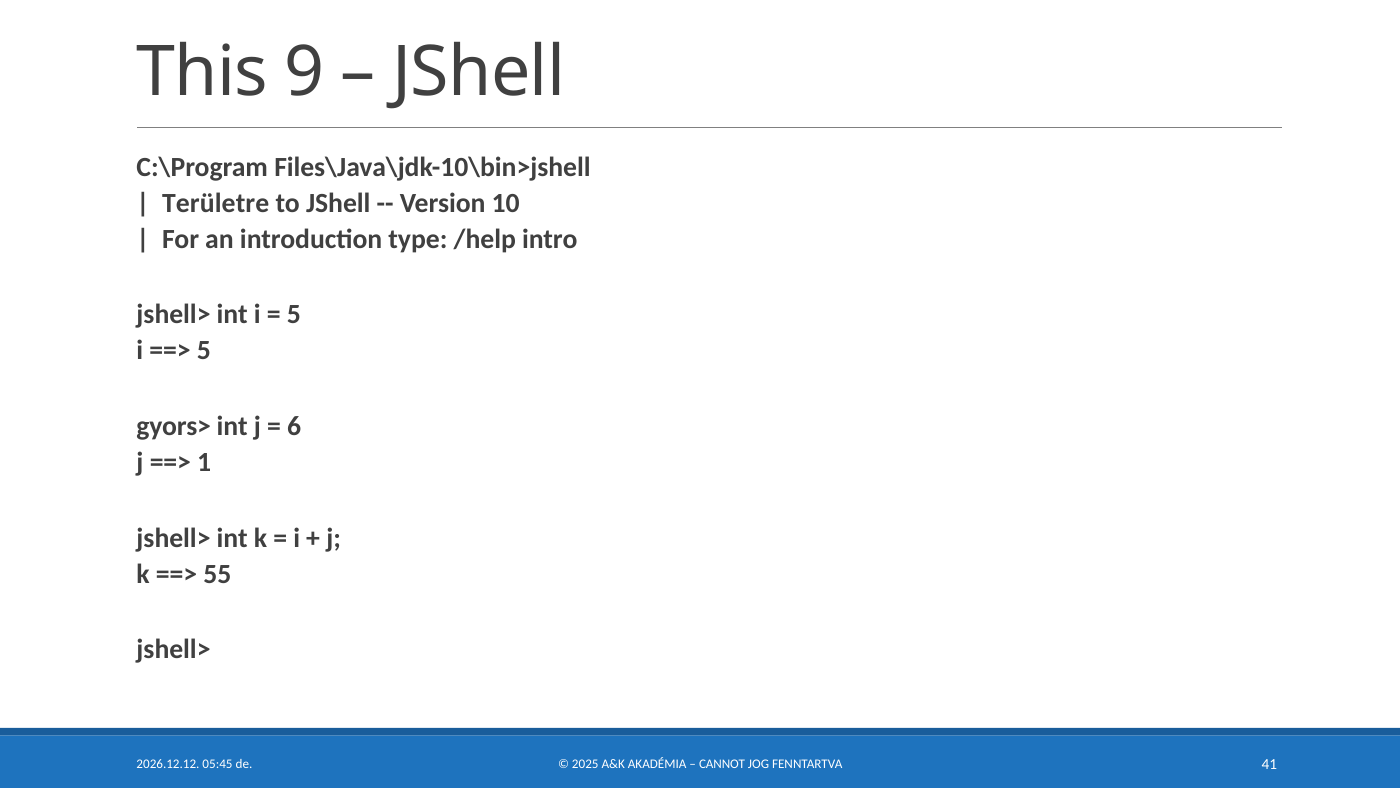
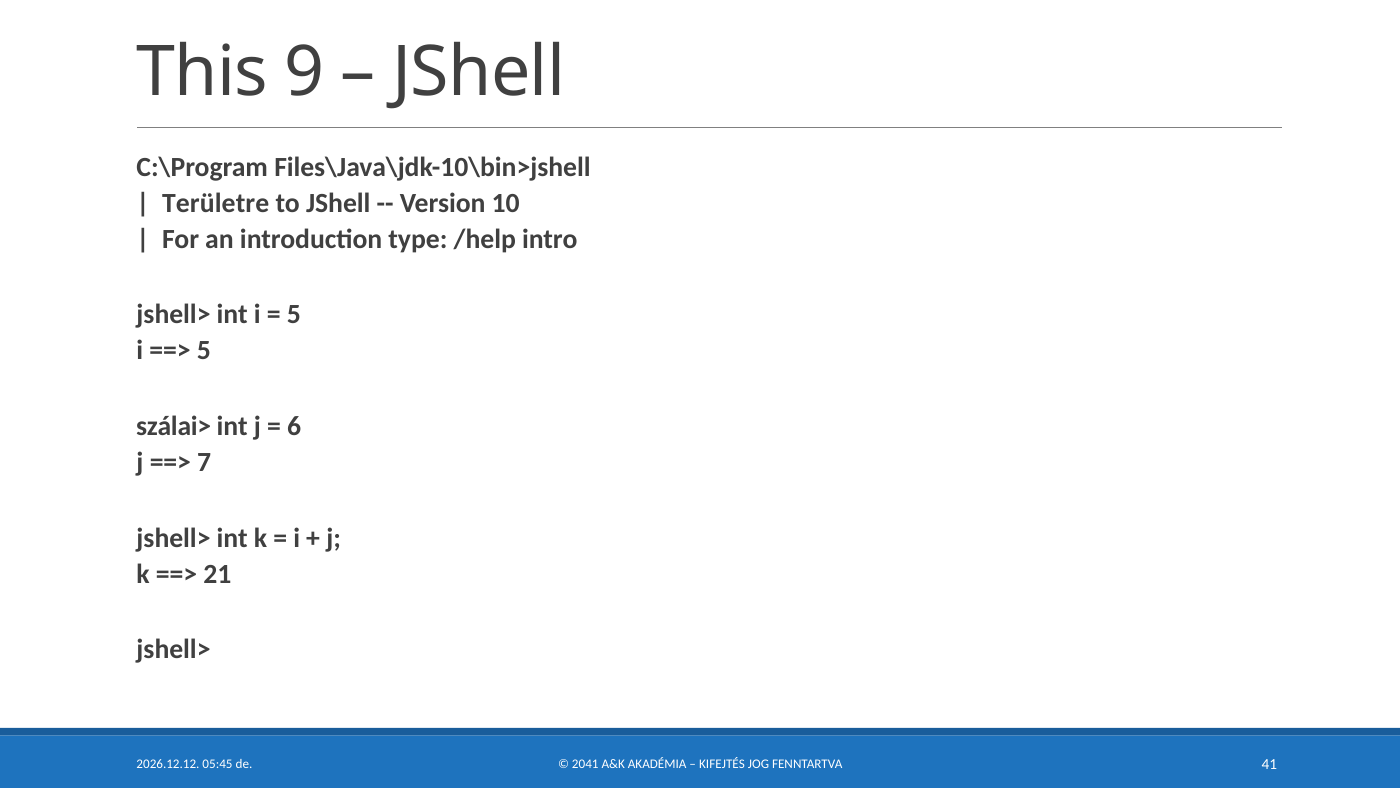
gyors>: gyors> -> szálai>
1: 1 -> 7
55: 55 -> 21
2025: 2025 -> 2041
CANNOT: CANNOT -> KIFEJTÉS
